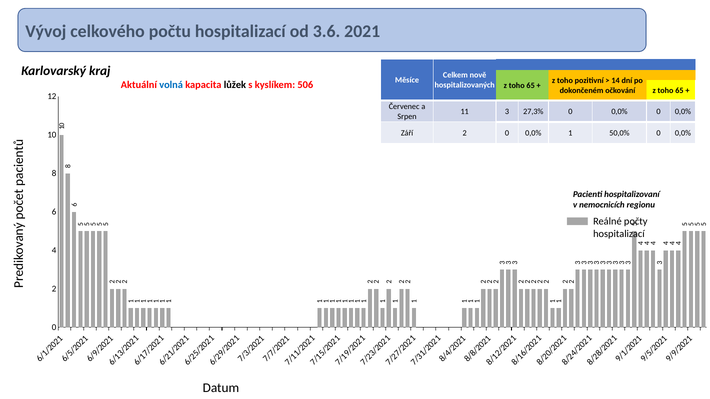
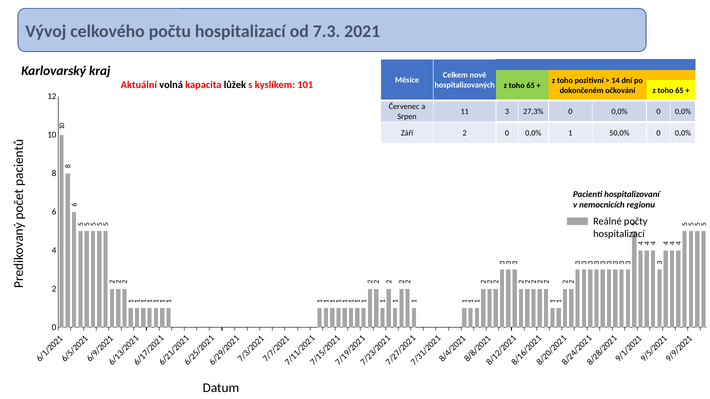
3.6: 3.6 -> 7.3
volná colour: blue -> black
506: 506 -> 101
